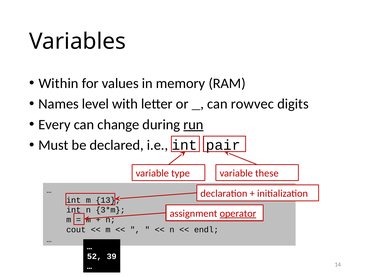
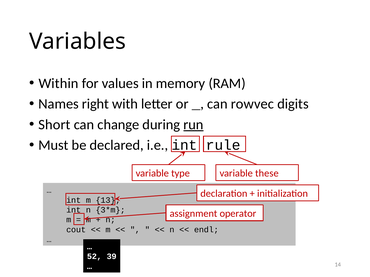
level: level -> right
Every: Every -> Short
pair: pair -> rule
operator underline: present -> none
